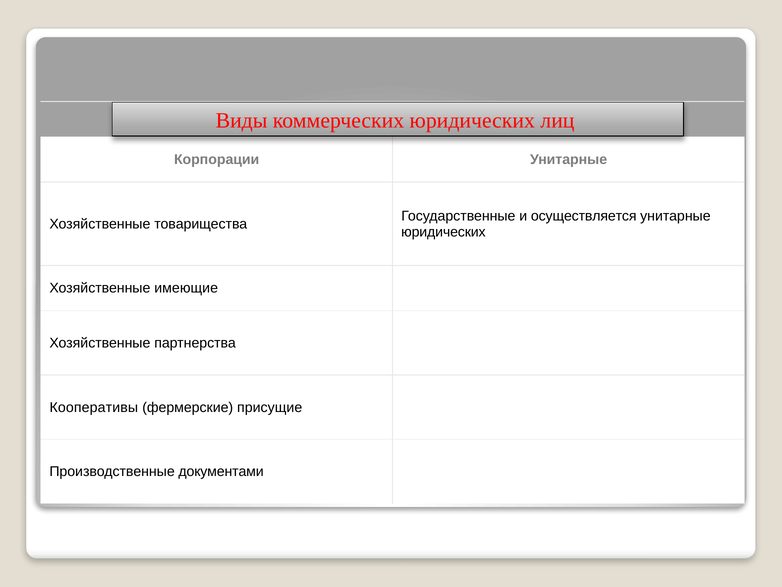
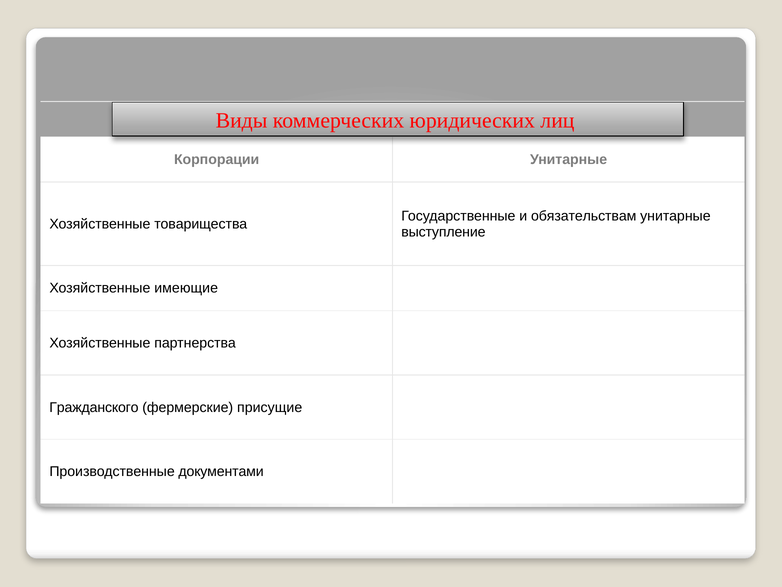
осуществляется: осуществляется -> обязательствам
юридических at (443, 232): юридических -> выступление
Кооперативы: Кооперативы -> Гражданского
